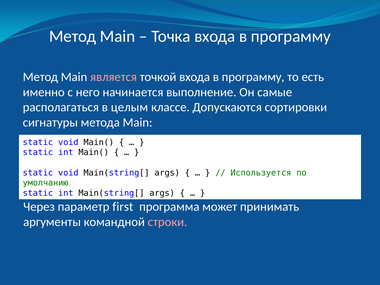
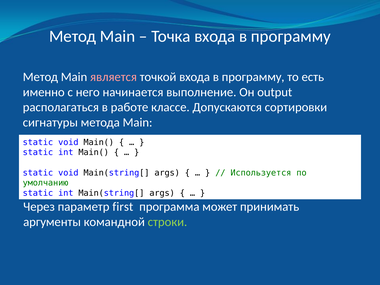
самые: самые -> output
целым: целым -> работе
строки colour: pink -> light green
